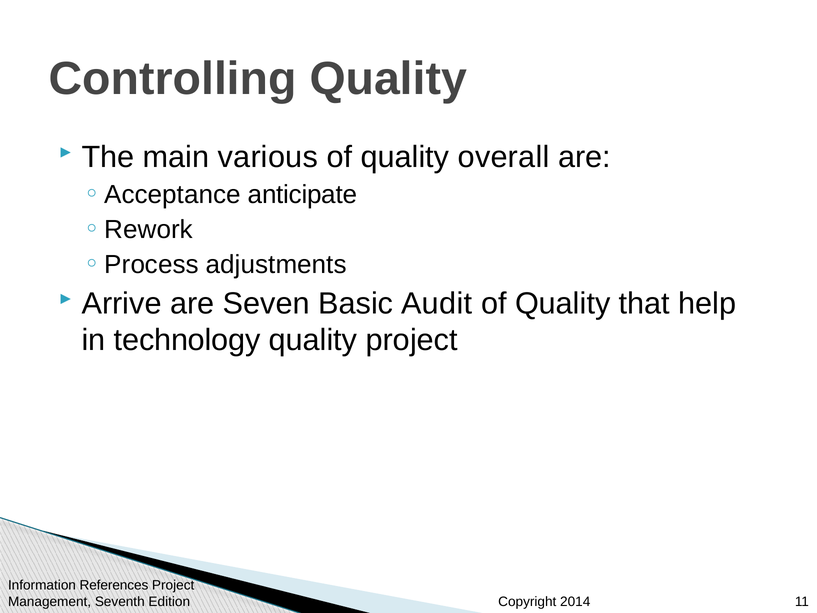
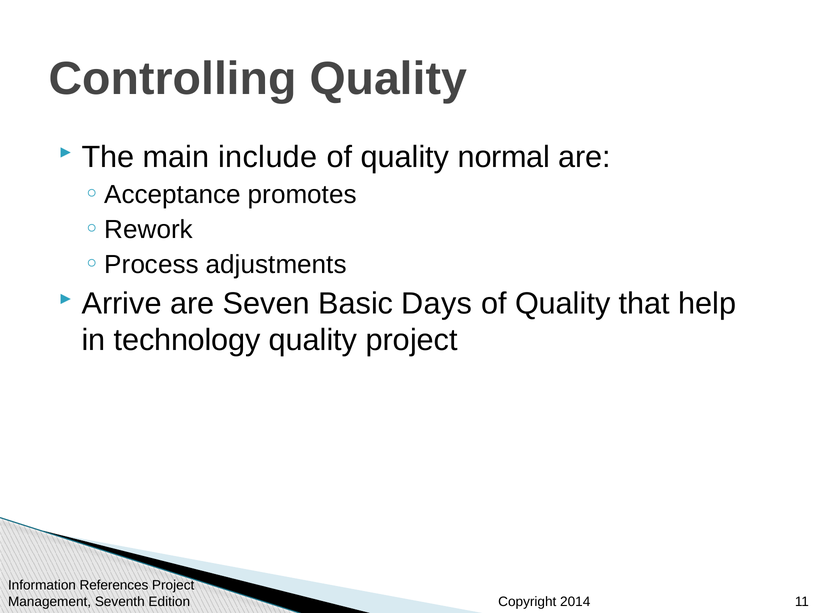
various: various -> include
overall: overall -> normal
anticipate: anticipate -> promotes
Audit: Audit -> Days
